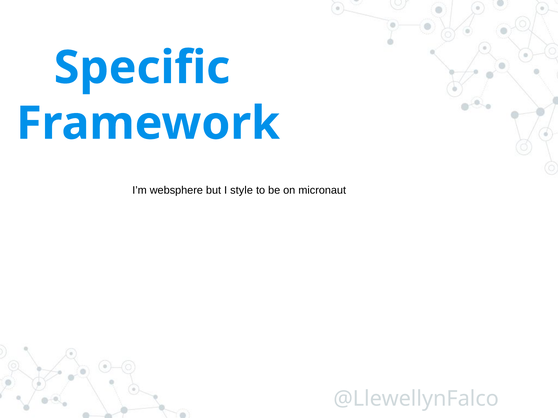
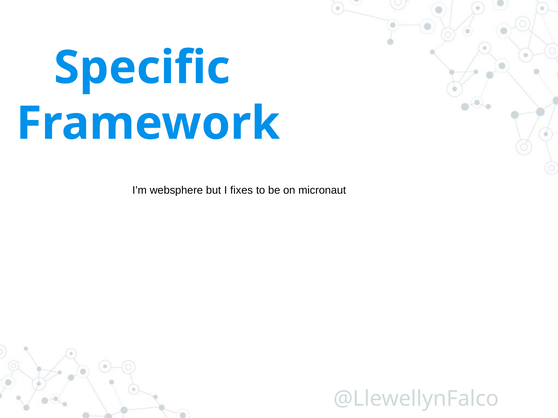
style: style -> fixes
